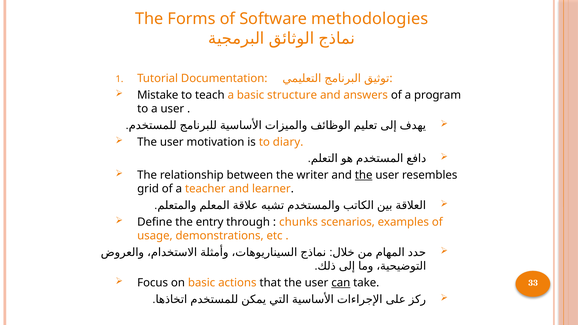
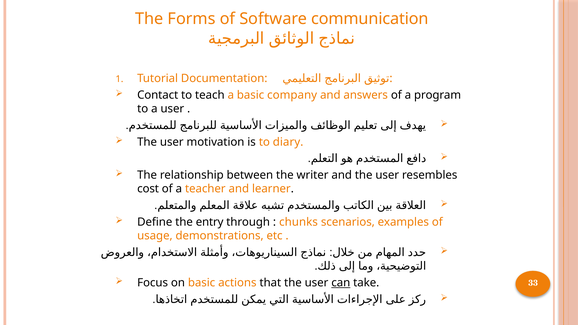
methodologies: methodologies -> communication
Mistake: Mistake -> Contact
structure: structure -> company
the at (364, 175) underline: present -> none
grid: grid -> cost
